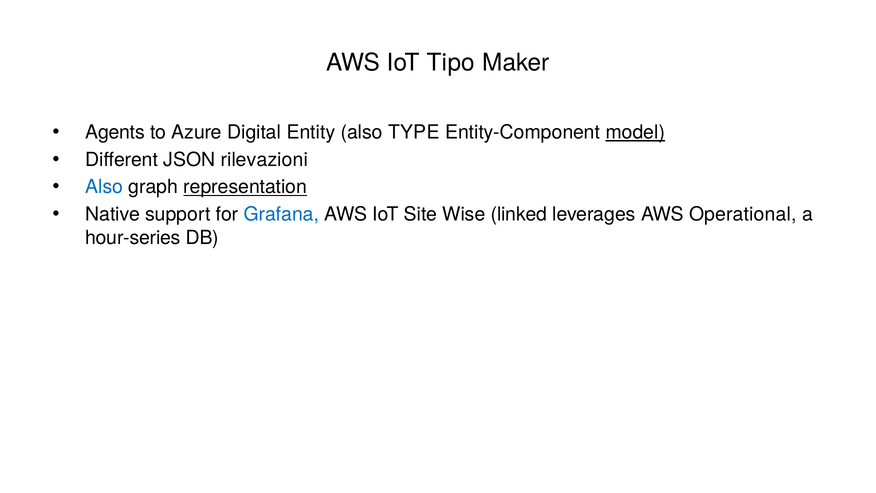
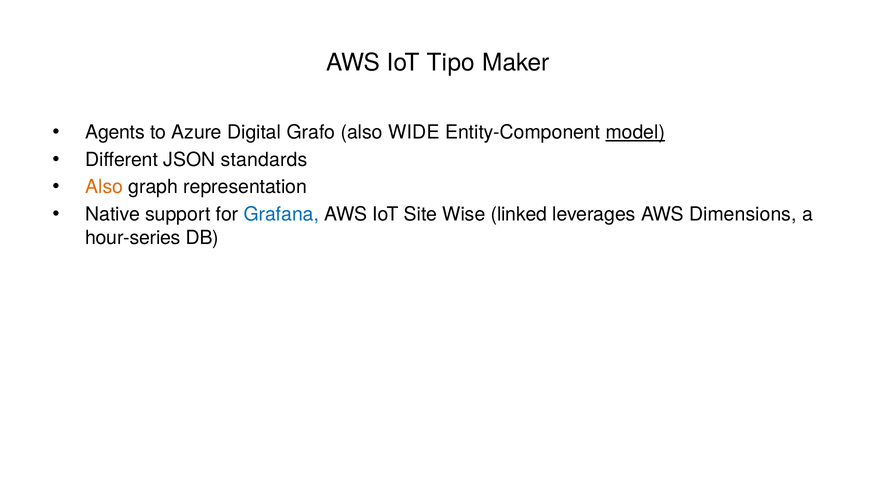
Entity: Entity -> Grafo
TYPE: TYPE -> WIDE
rilevazioni: rilevazioni -> standards
Also at (104, 187) colour: blue -> orange
representation underline: present -> none
Operational: Operational -> Dimensions
